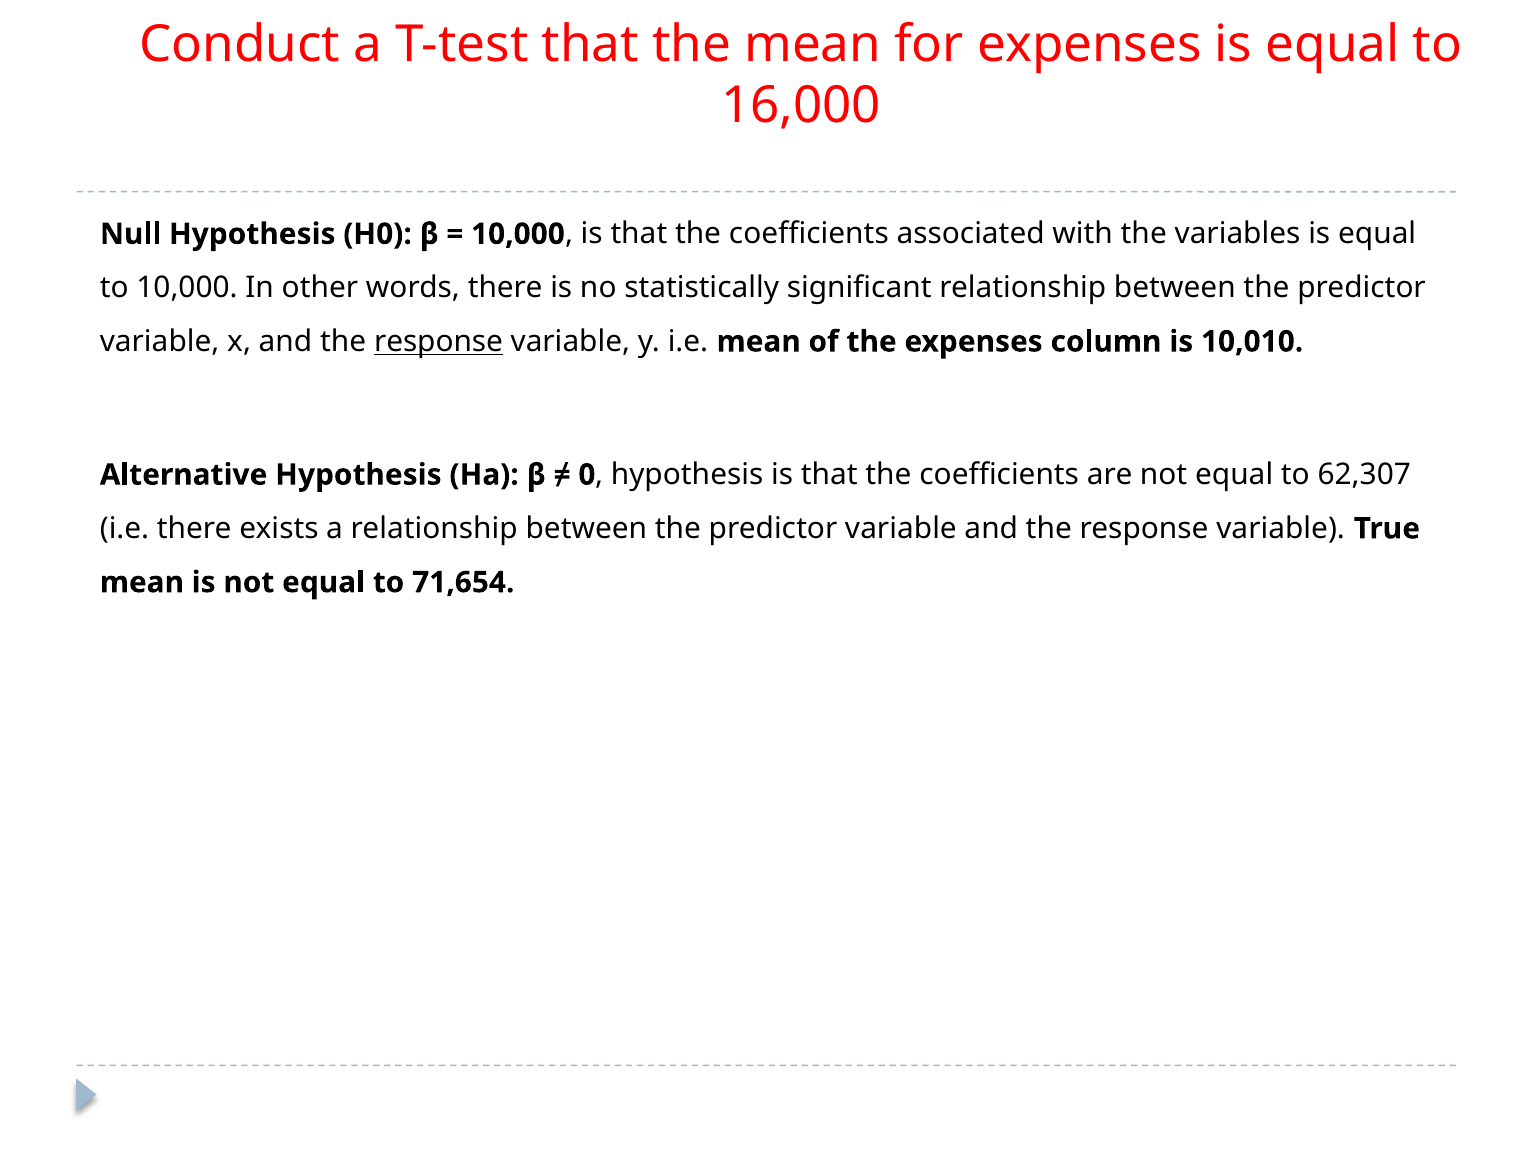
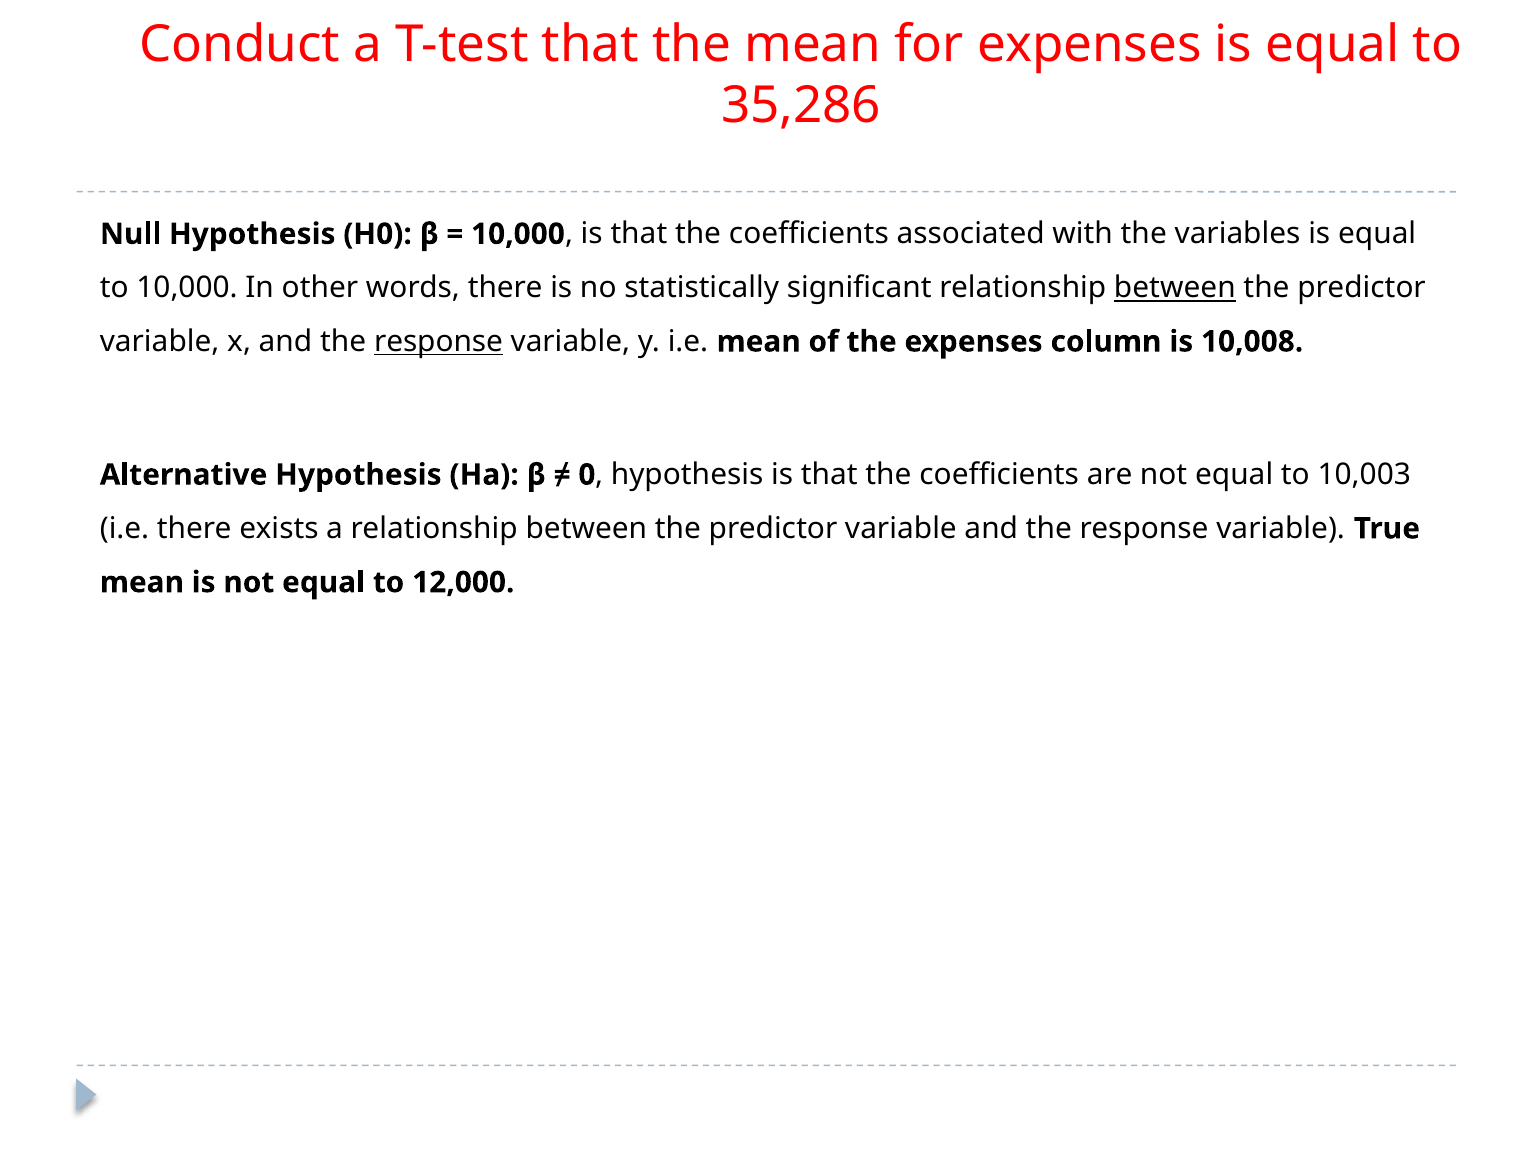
16,000: 16,000 -> 35,286
between at (1175, 288) underline: none -> present
10,010: 10,010 -> 10,008
62,307: 62,307 -> 10,003
71,654: 71,654 -> 12,000
